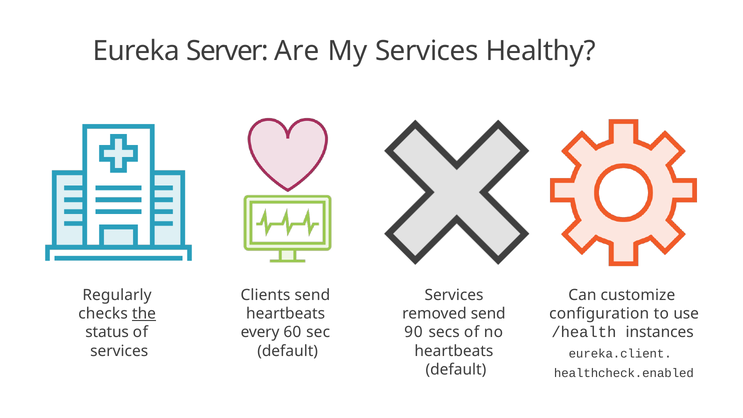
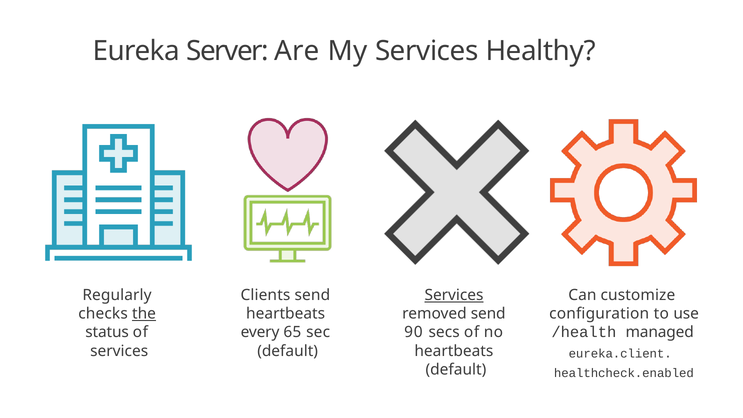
Services at (454, 295) underline: none -> present
instances: instances -> managed
60: 60 -> 65
